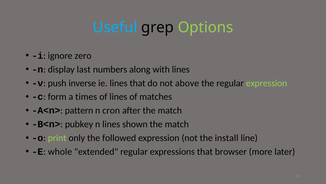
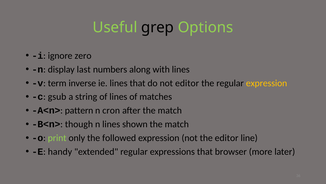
Useful colour: light blue -> light green
push: push -> term
not above: above -> editor
expression at (267, 83) colour: light green -> yellow
form: form -> gsub
times: times -> string
pubkey: pubkey -> though
the install: install -> editor
whole: whole -> handy
